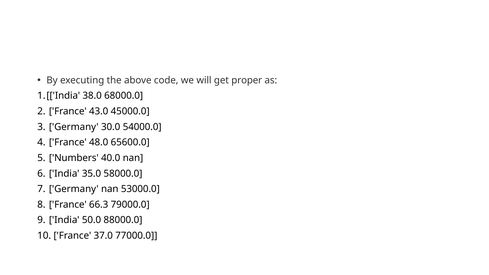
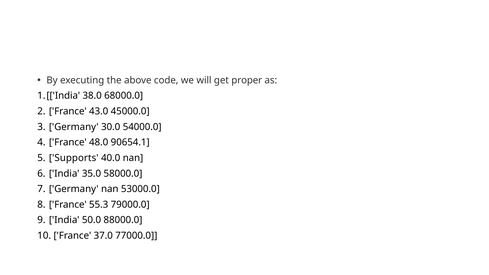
65600.0: 65600.0 -> 90654.1
Numbers: Numbers -> Supports
66.3: 66.3 -> 55.3
